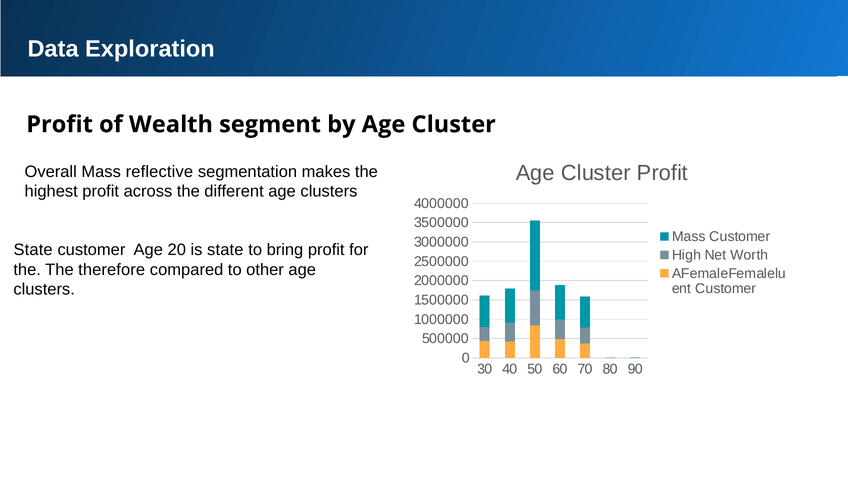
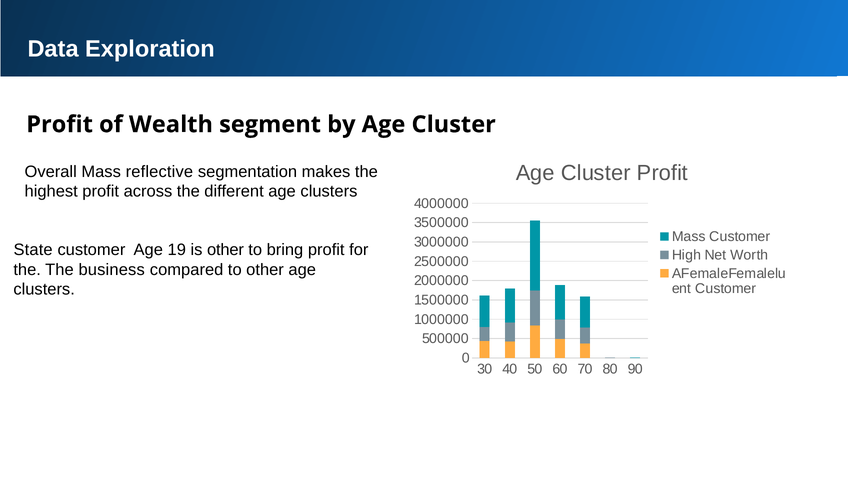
20: 20 -> 19
is state: state -> other
therefore: therefore -> business
